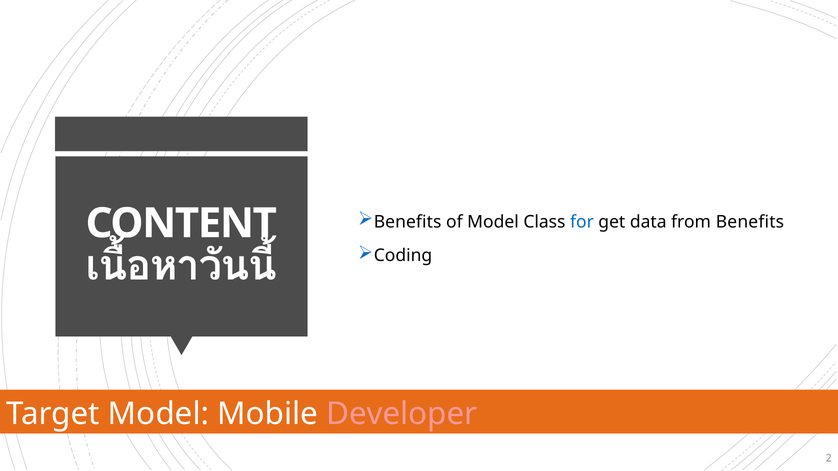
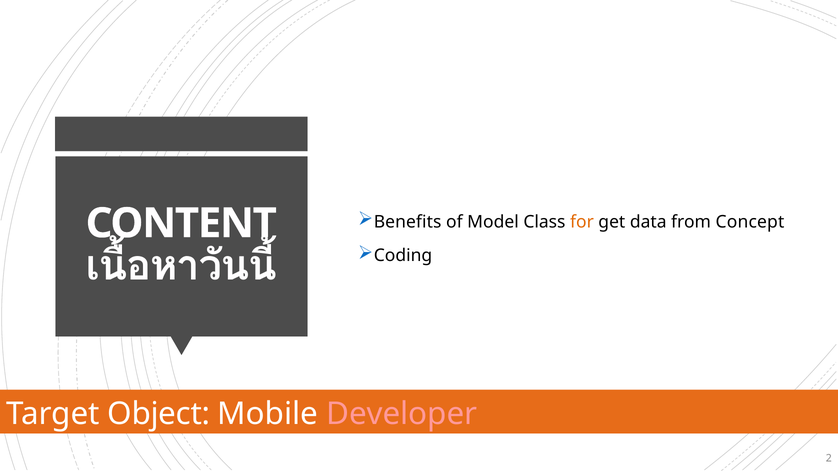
for colour: blue -> orange
from Benefits: Benefits -> Concept
Target Model: Model -> Object
